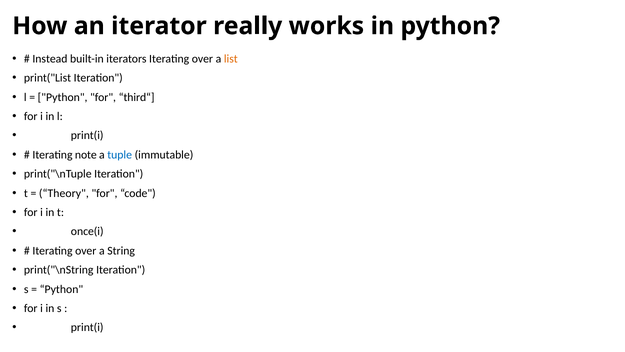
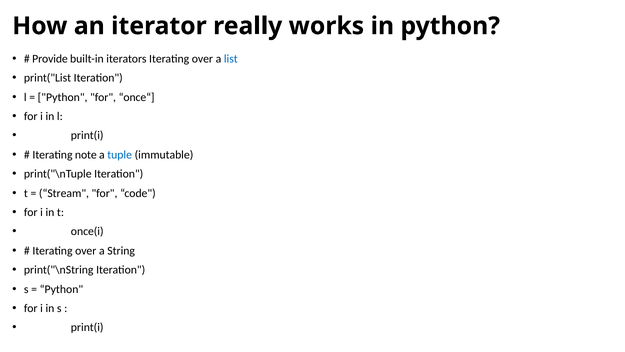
Instead: Instead -> Provide
list colour: orange -> blue
third“: third“ -> once“
Theory: Theory -> Stream
